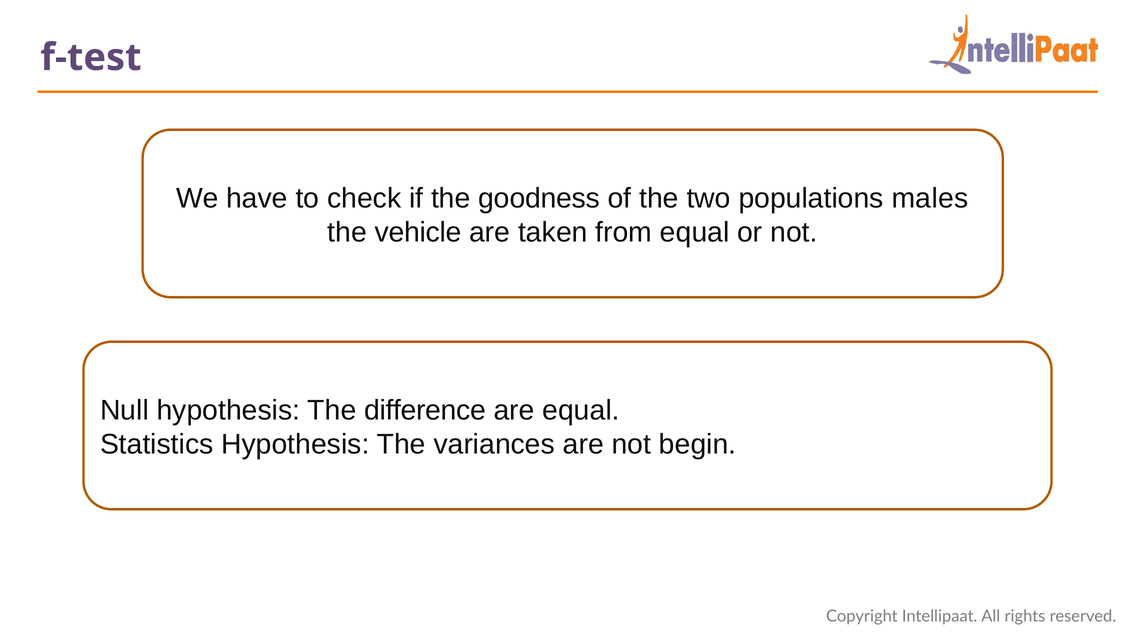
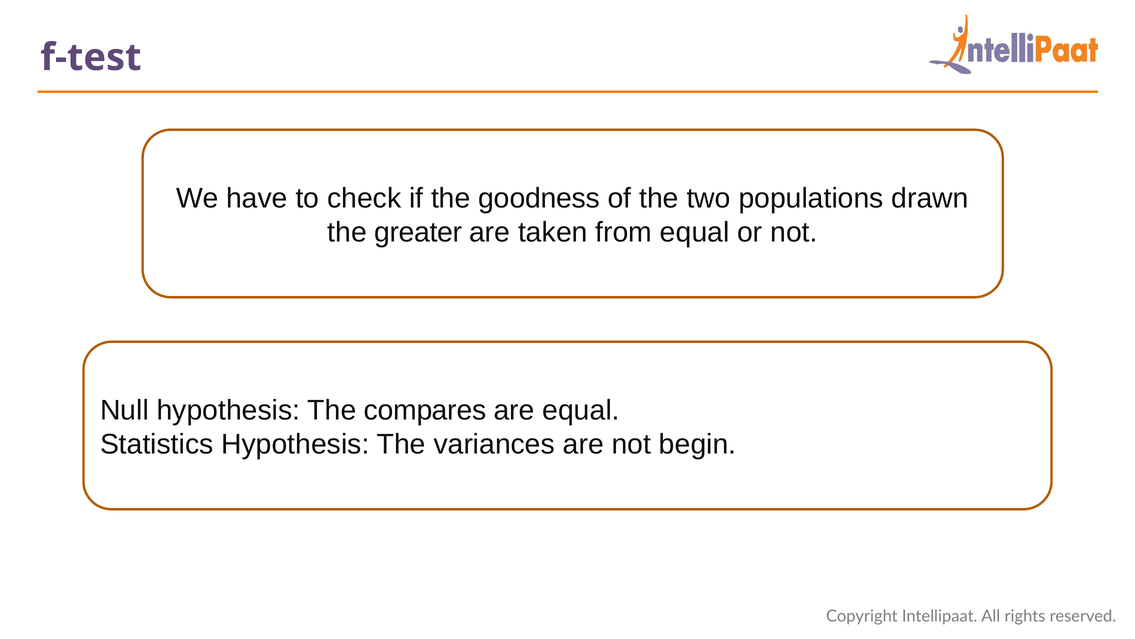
males: males -> drawn
vehicle: vehicle -> greater
difference: difference -> compares
